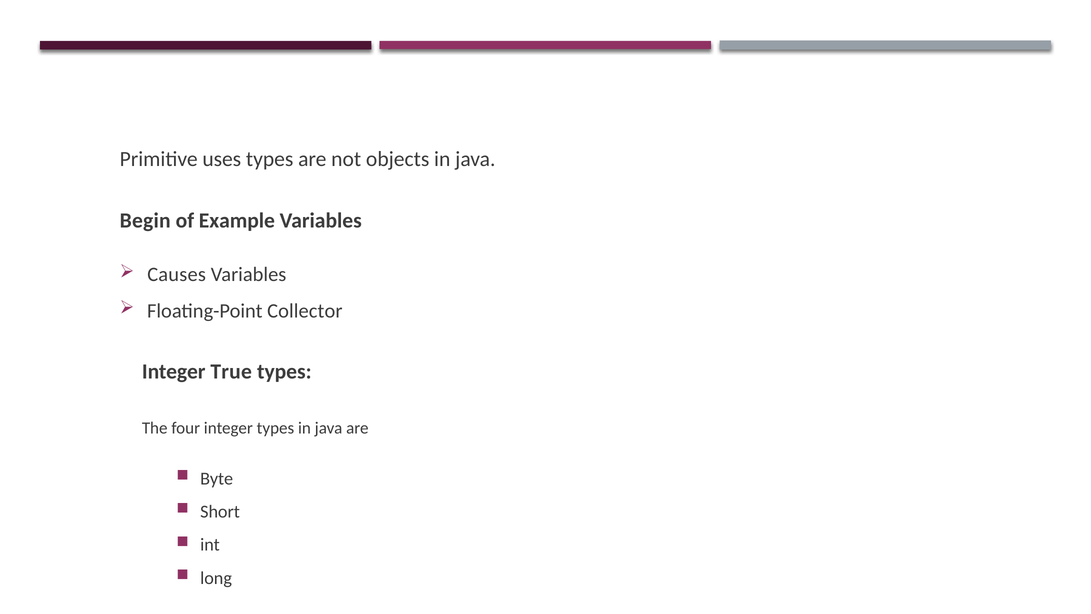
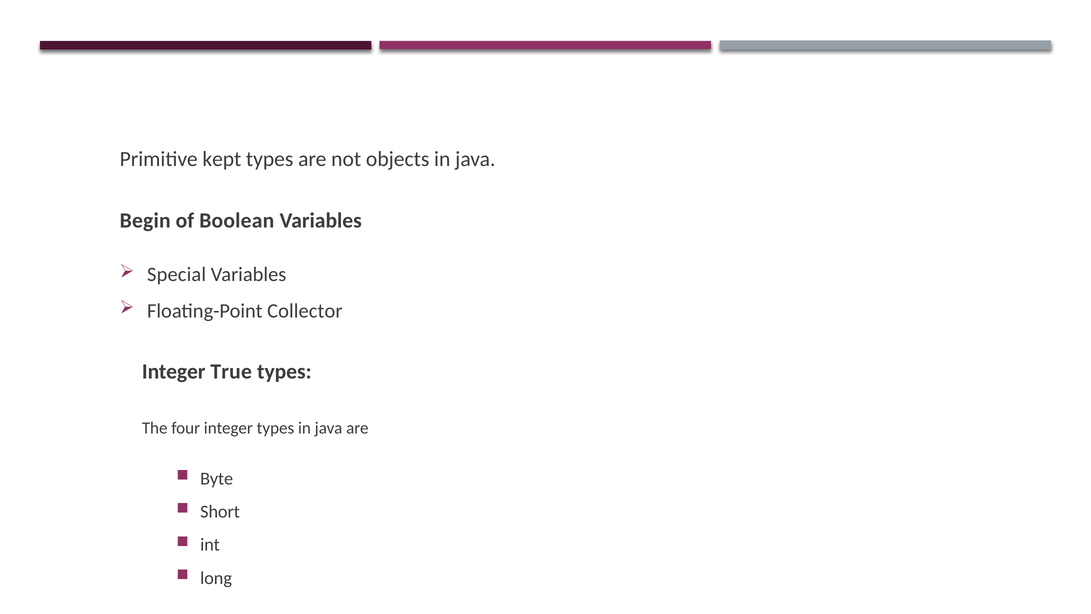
uses: uses -> kept
Example: Example -> Boolean
Causes: Causes -> Special
